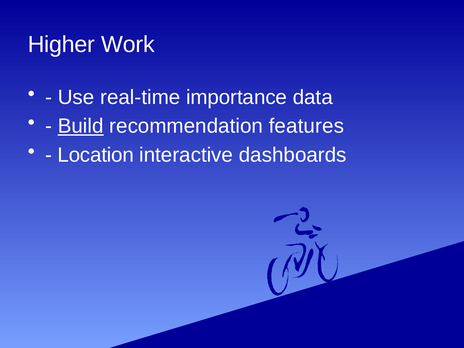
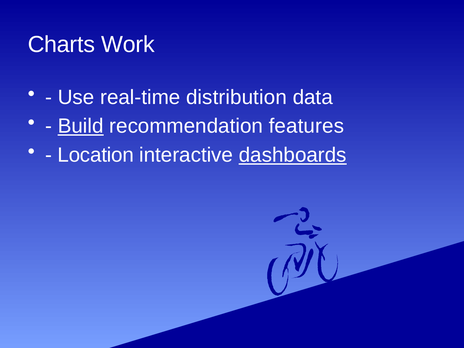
Higher: Higher -> Charts
importance: importance -> distribution
dashboards underline: none -> present
